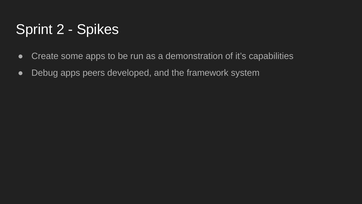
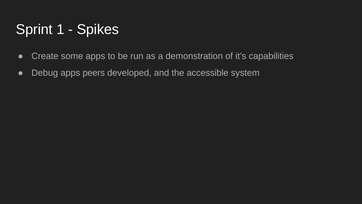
2: 2 -> 1
framework: framework -> accessible
